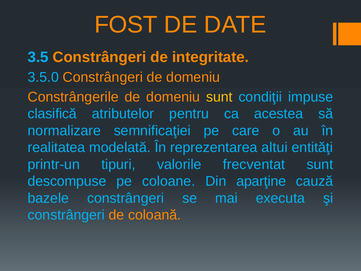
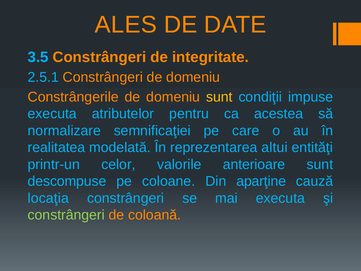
FOST: FOST -> ALES
3.5.0: 3.5.0 -> 2.5.1
clasifică at (52, 114): clasifică -> executa
tipuri: tipuri -> celor
frecventat: frecventat -> anterioare
bazele: bazele -> locaţia
constrângeri at (66, 215) colour: light blue -> light green
